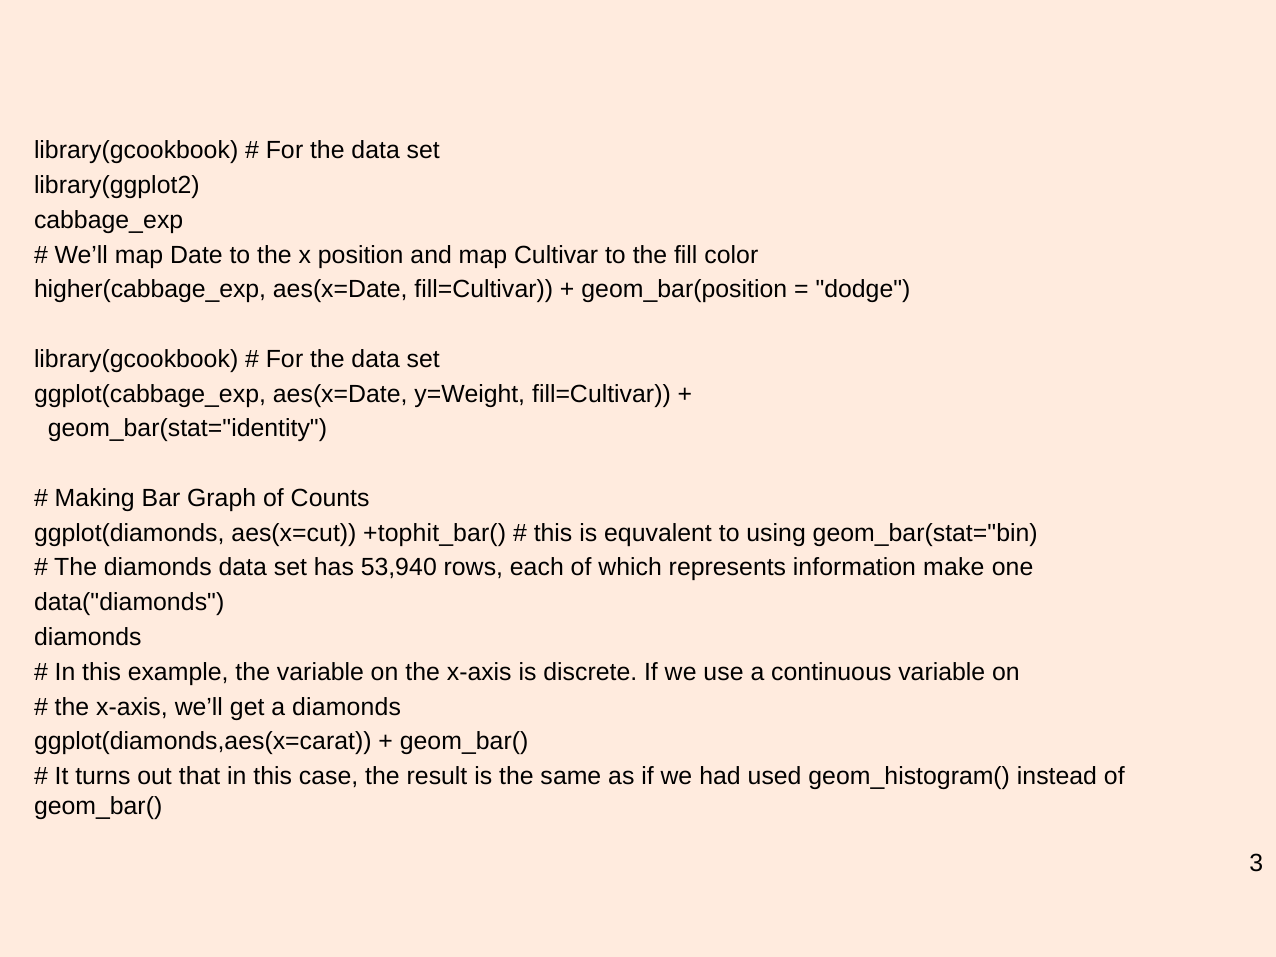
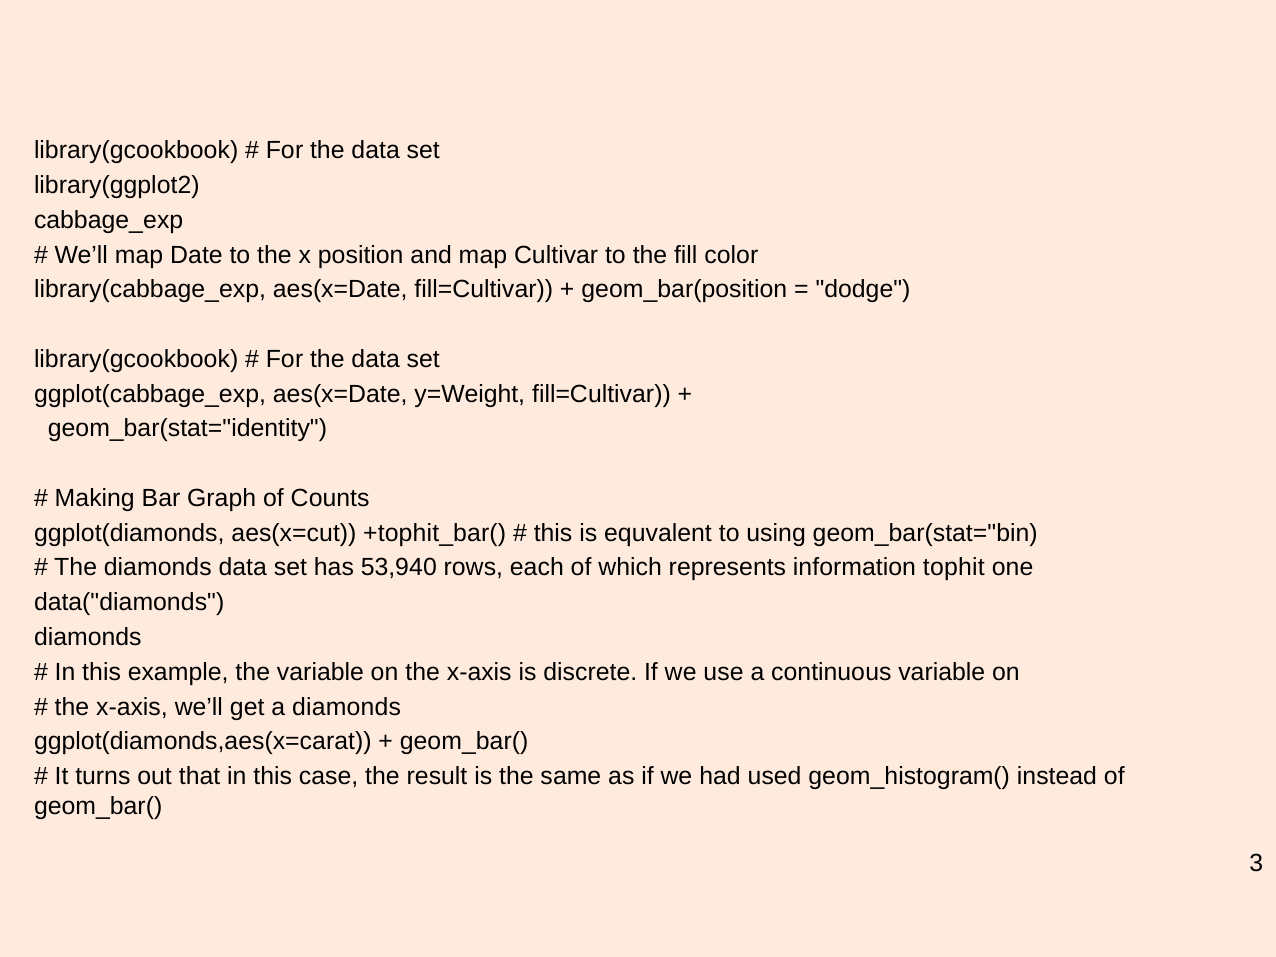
higher(cabbage_exp: higher(cabbage_exp -> library(cabbage_exp
make: make -> tophit
